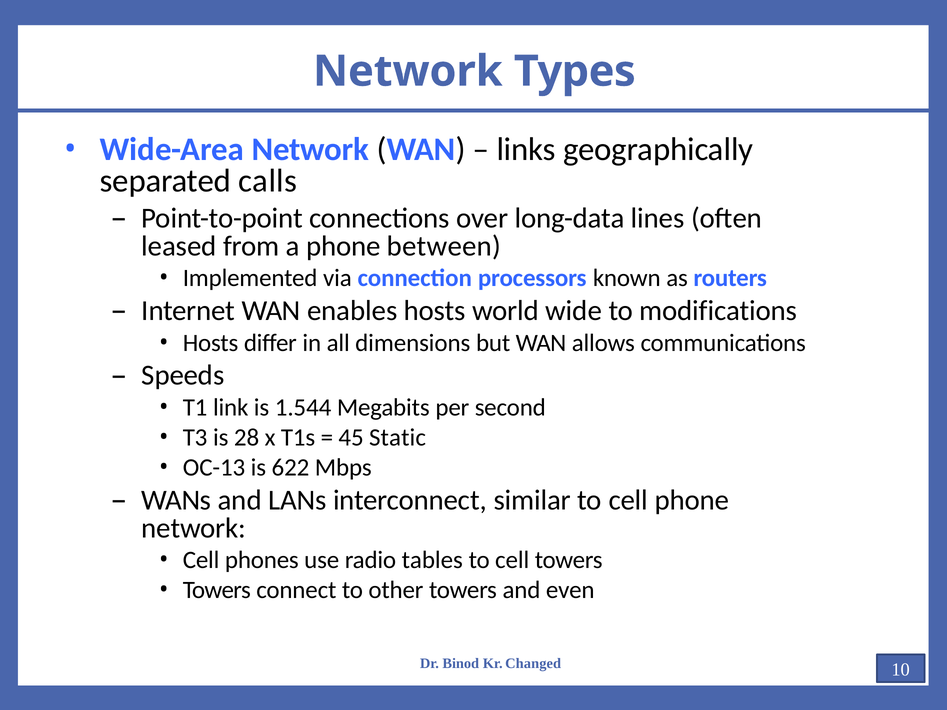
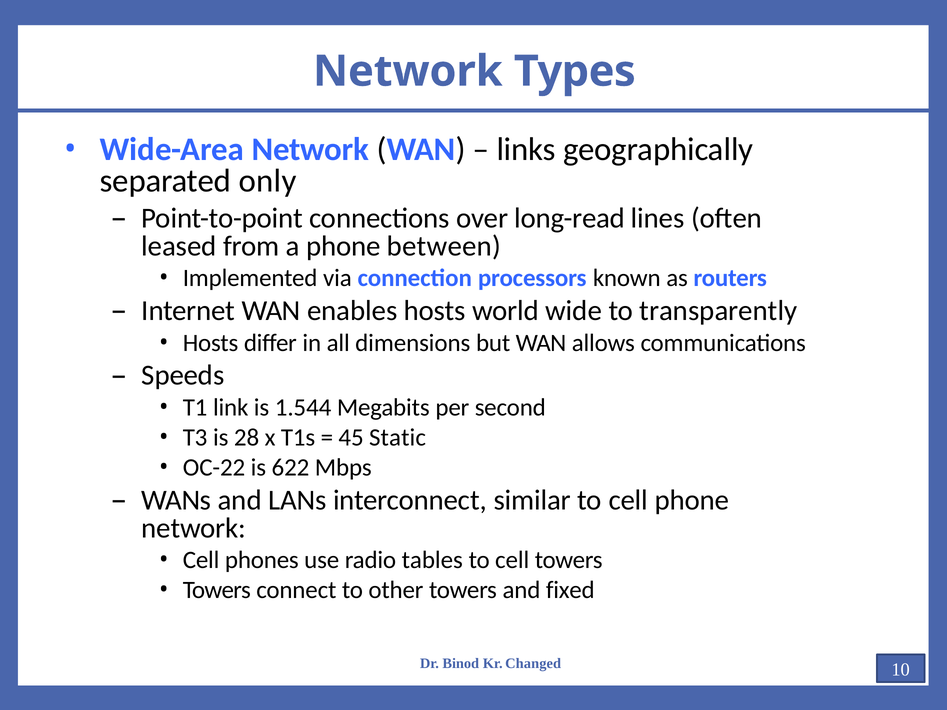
calls: calls -> only
long-data: long-data -> long-read
modifications: modifications -> transparently
OC-13: OC-13 -> OC-22
even: even -> fixed
